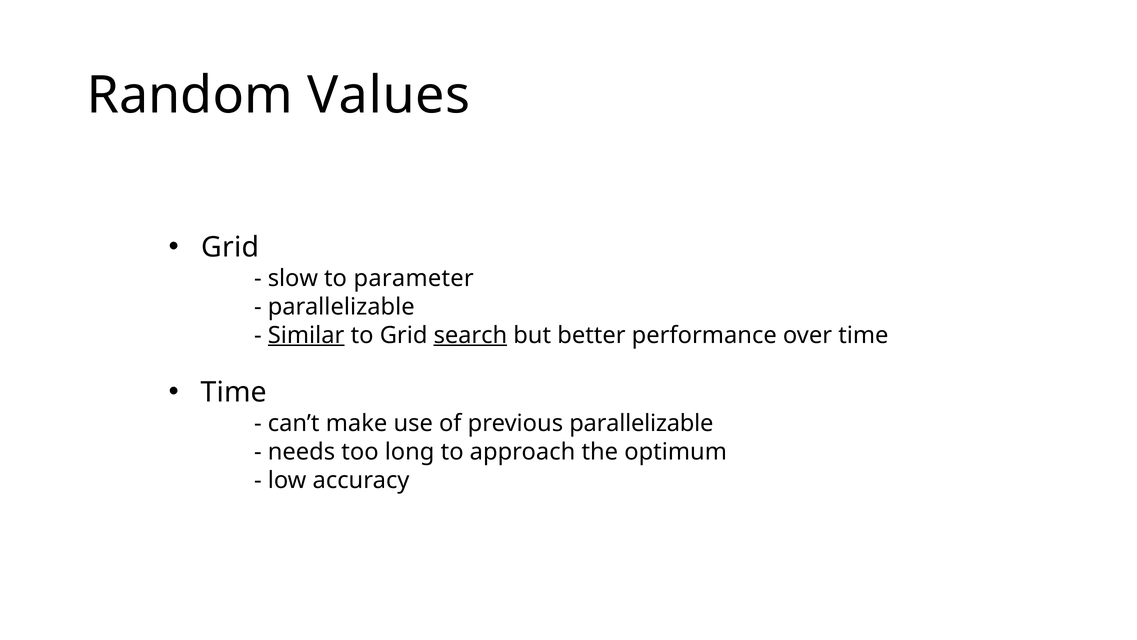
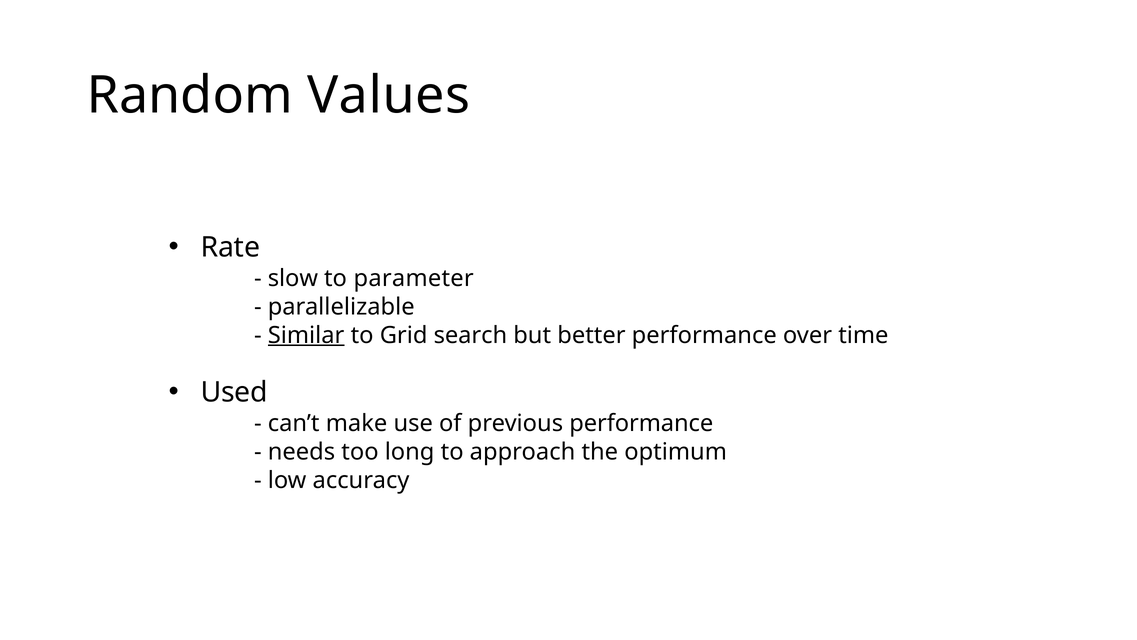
Grid at (230, 247): Grid -> Rate
search underline: present -> none
Time at (234, 392): Time -> Used
previous parallelizable: parallelizable -> performance
